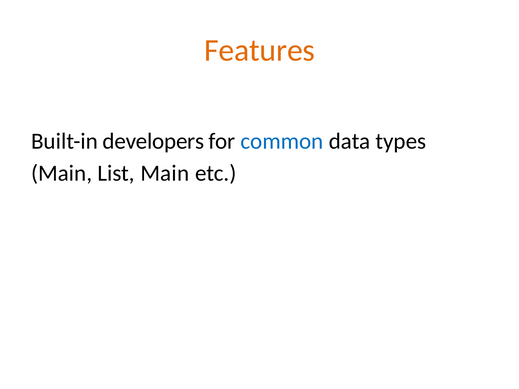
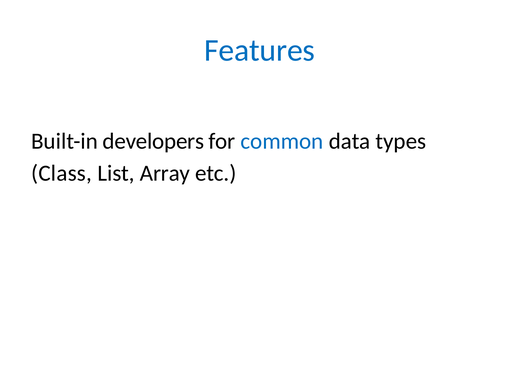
Features colour: orange -> blue
Main at (62, 173): Main -> Class
List Main: Main -> Array
